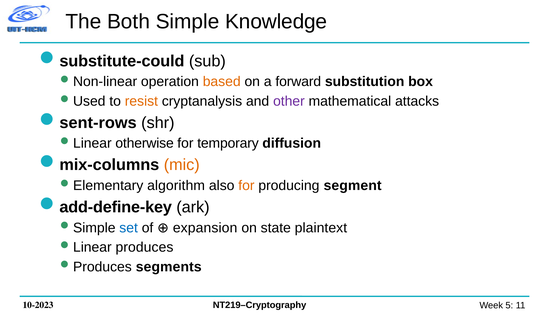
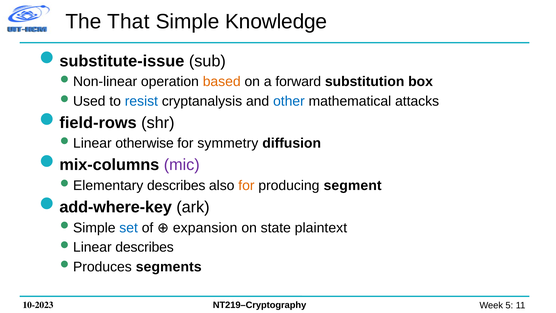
Both: Both -> That
substitute-could: substitute-could -> substitute-issue
resist colour: orange -> blue
other colour: purple -> blue
sent-rows: sent-rows -> field-rows
temporary: temporary -> symmetry
mic colour: orange -> purple
algorithm at (176, 185): algorithm -> describes
add-define-key: add-define-key -> add-where-key
produces at (144, 247): produces -> describes
